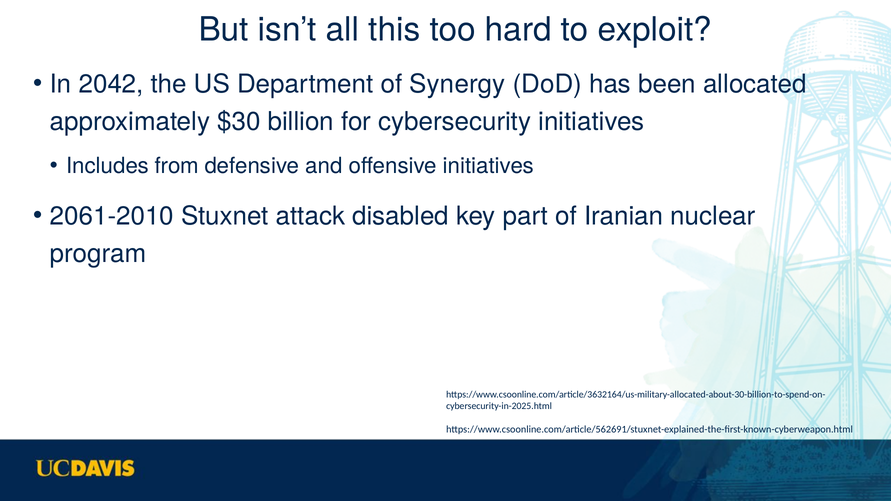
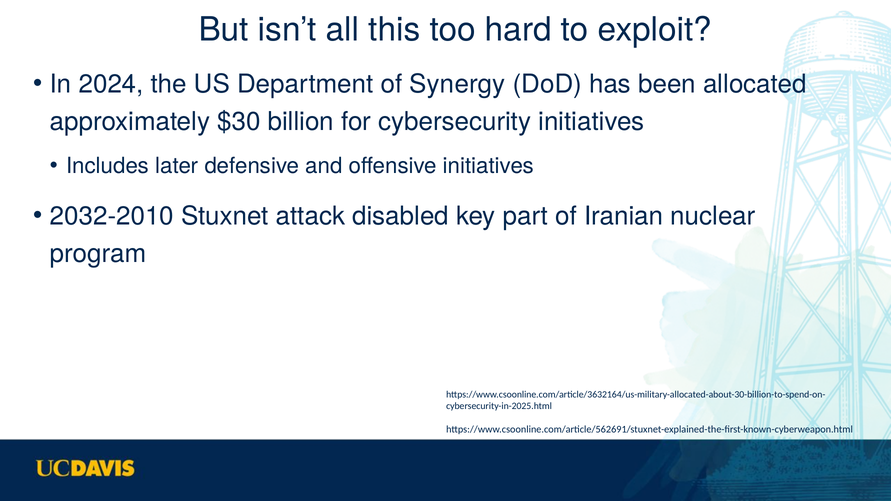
2042: 2042 -> 2024
from: from -> later
2061-2010: 2061-2010 -> 2032-2010
